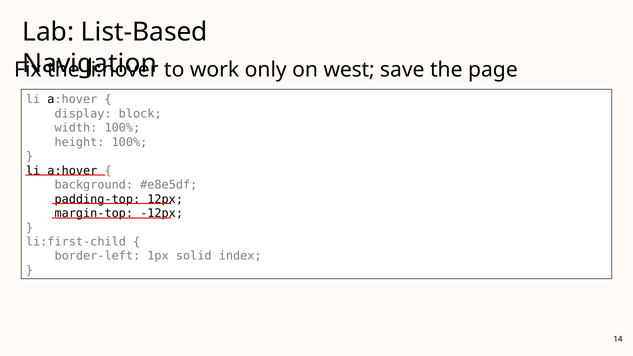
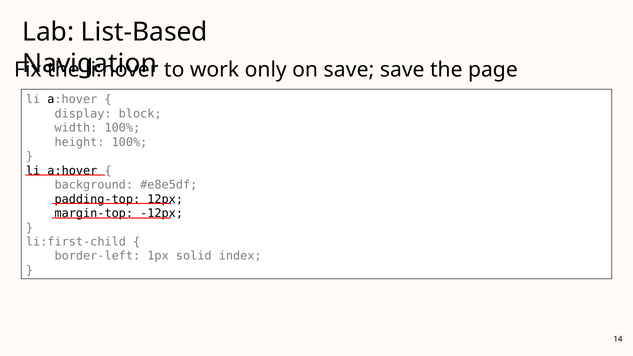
on west: west -> save
